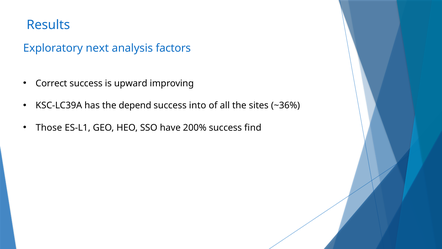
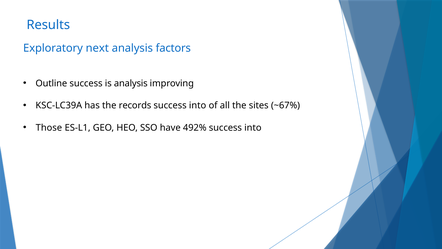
Correct: Correct -> Outline
is upward: upward -> analysis
depend: depend -> records
~36%: ~36% -> ~67%
200%: 200% -> 492%
find at (253, 127): find -> into
